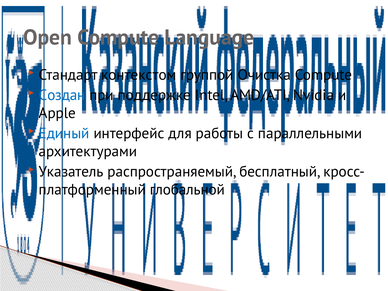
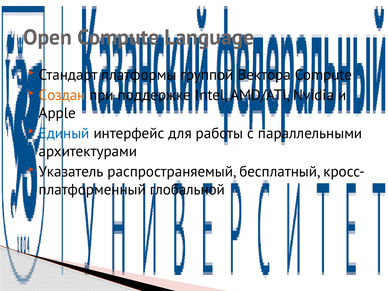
контекстом: контекстом -> платформы
Очистка: Очистка -> Вектора
Создан colour: blue -> orange
